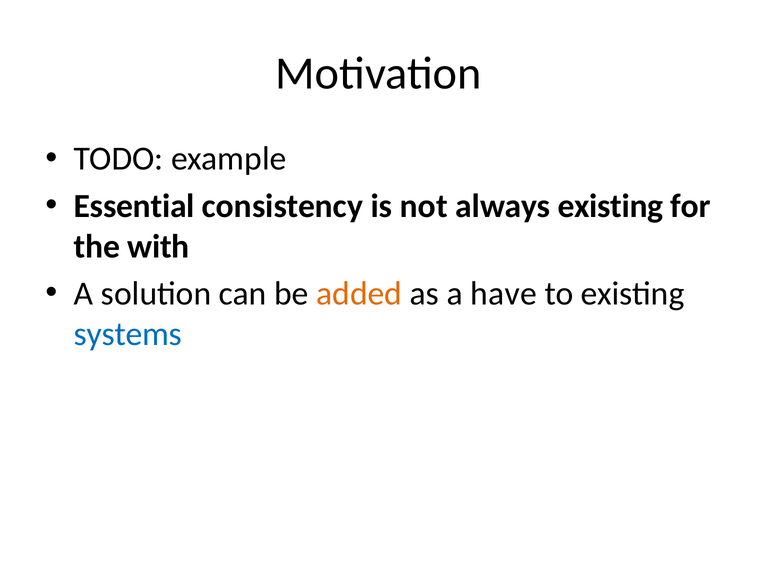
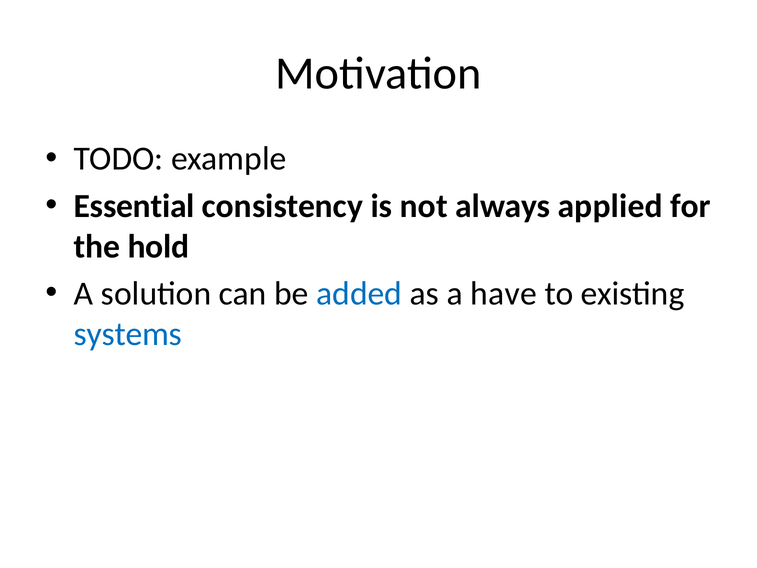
always existing: existing -> applied
with: with -> hold
added colour: orange -> blue
